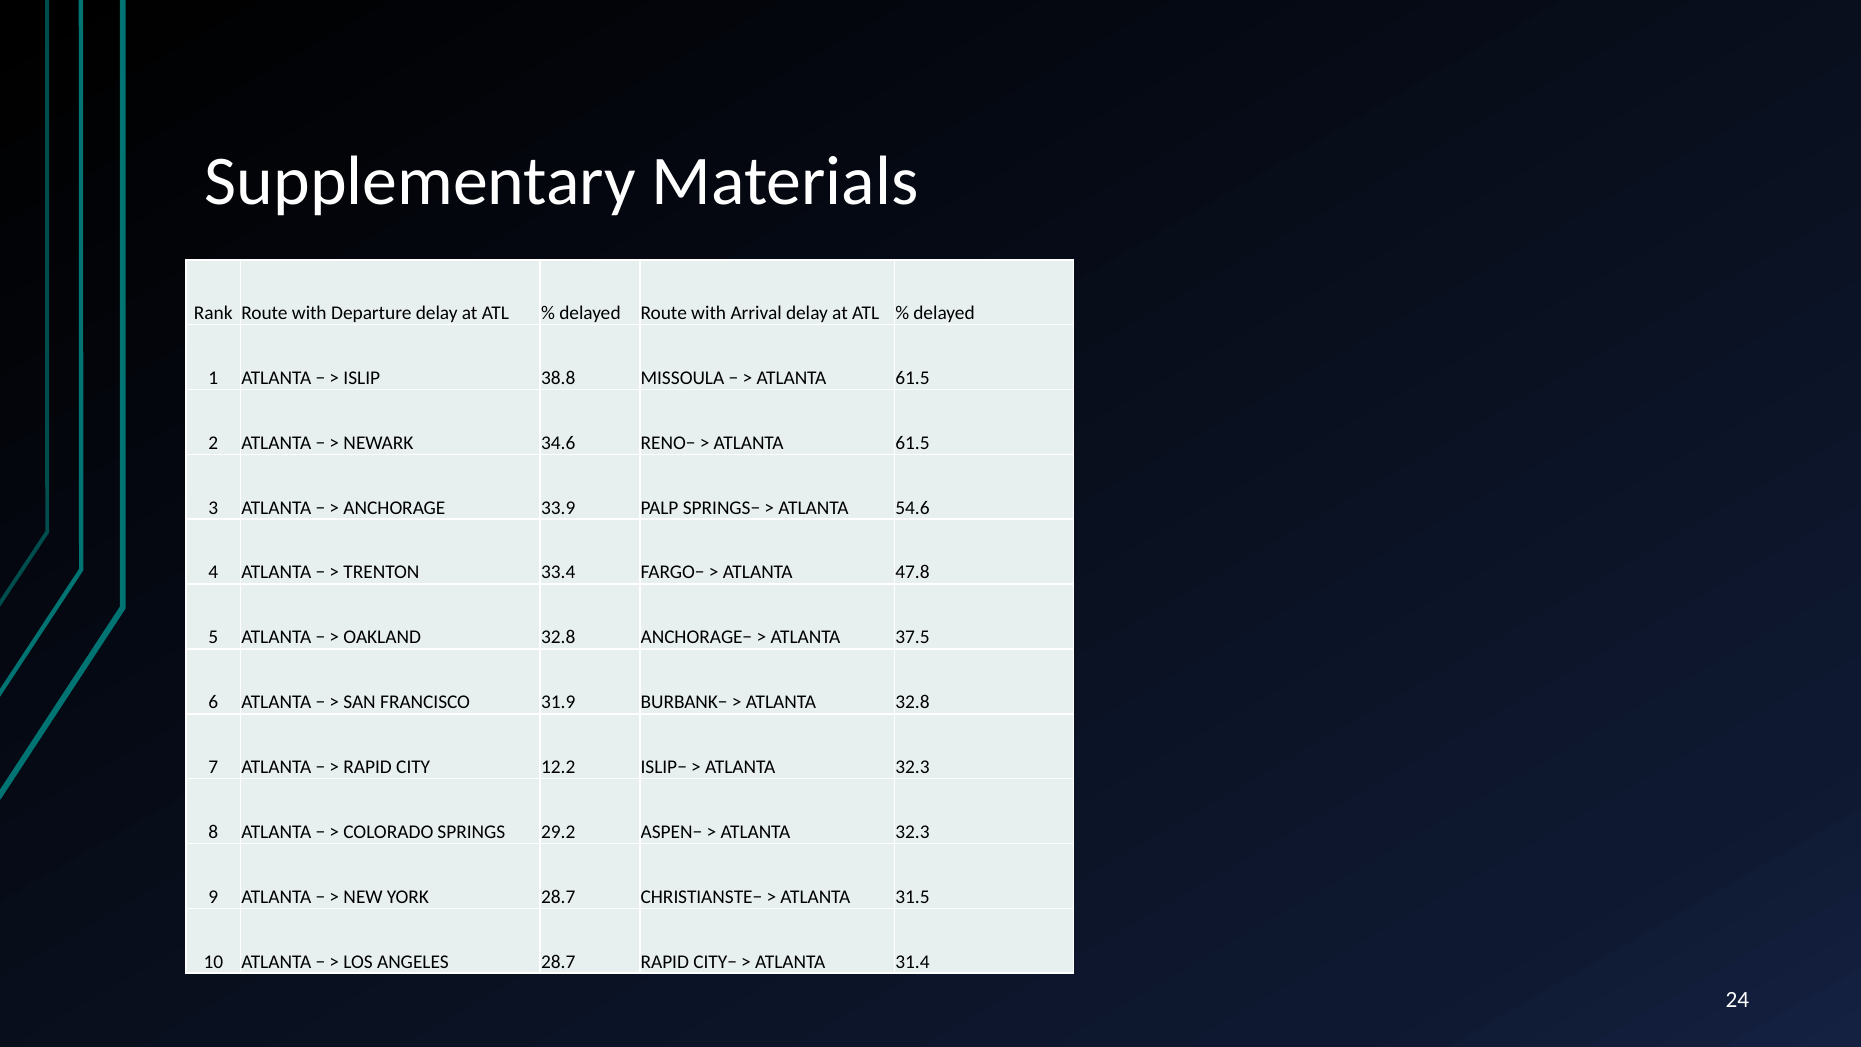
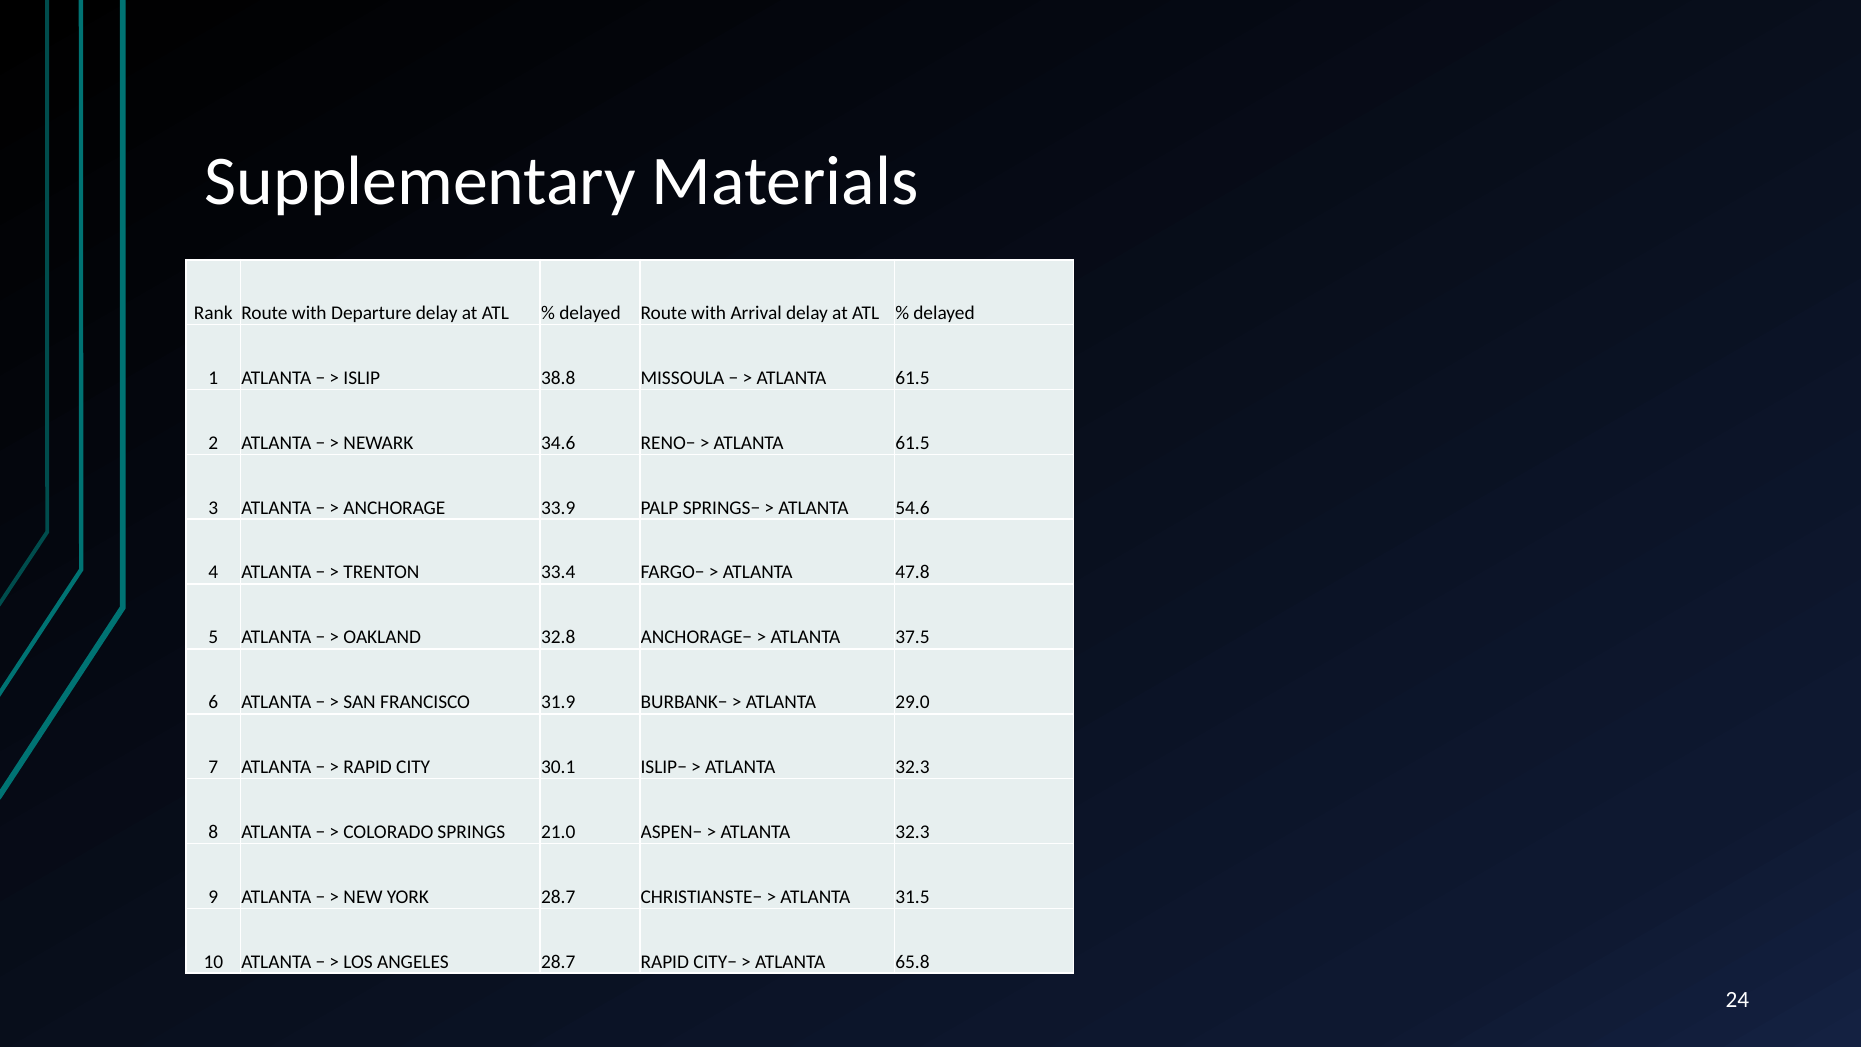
ATLANTA 32.8: 32.8 -> 29.0
12.2: 12.2 -> 30.1
29.2: 29.2 -> 21.0
31.4: 31.4 -> 65.8
